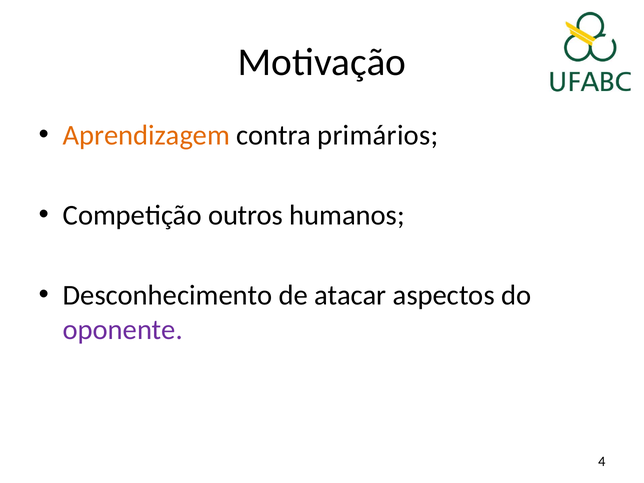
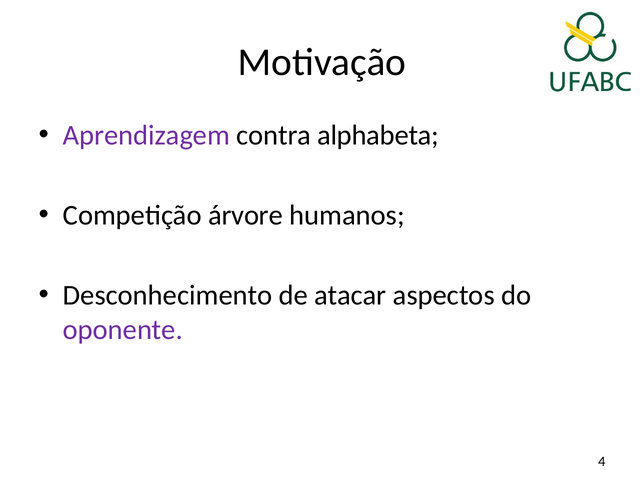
Aprendizagem colour: orange -> purple
primários: primários -> alphabeta
outros: outros -> árvore
